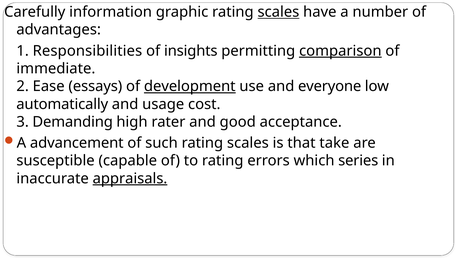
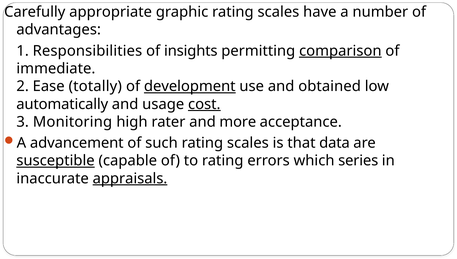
information: information -> appropriate
scales at (278, 12) underline: present -> none
essays: essays -> totally
everyone: everyone -> obtained
cost underline: none -> present
Demanding: Demanding -> Monitoring
good: good -> more
take: take -> data
susceptible underline: none -> present
